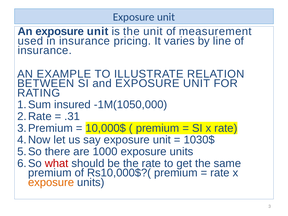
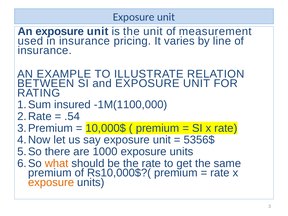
-1M(1050,000: -1M(1050,000 -> -1M(1100,000
.31: .31 -> .54
1030$: 1030$ -> 5356$
what colour: red -> orange
